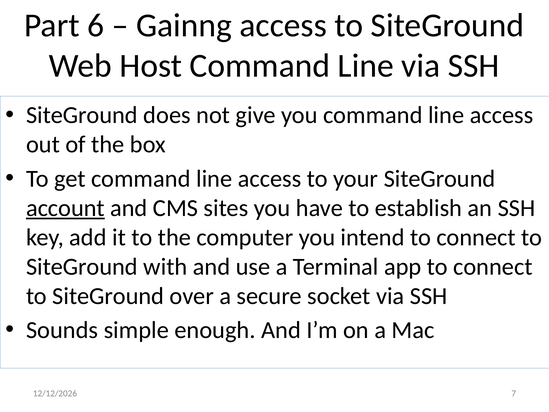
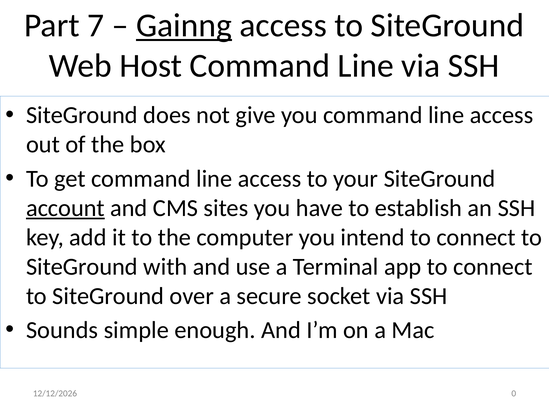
6: 6 -> 7
Gainng underline: none -> present
7: 7 -> 0
